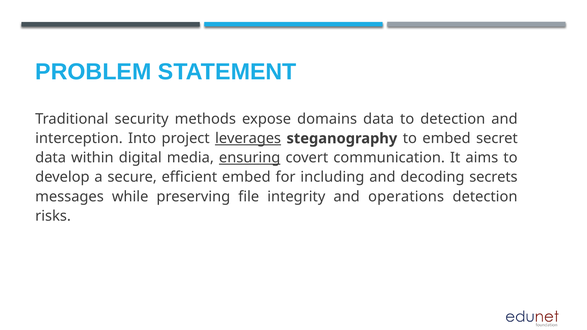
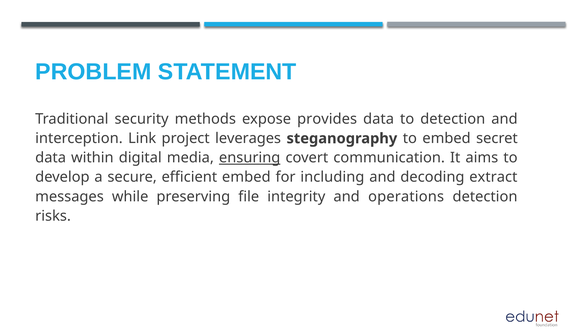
domains: domains -> provides
Into: Into -> Link
leverages underline: present -> none
secrets: secrets -> extract
